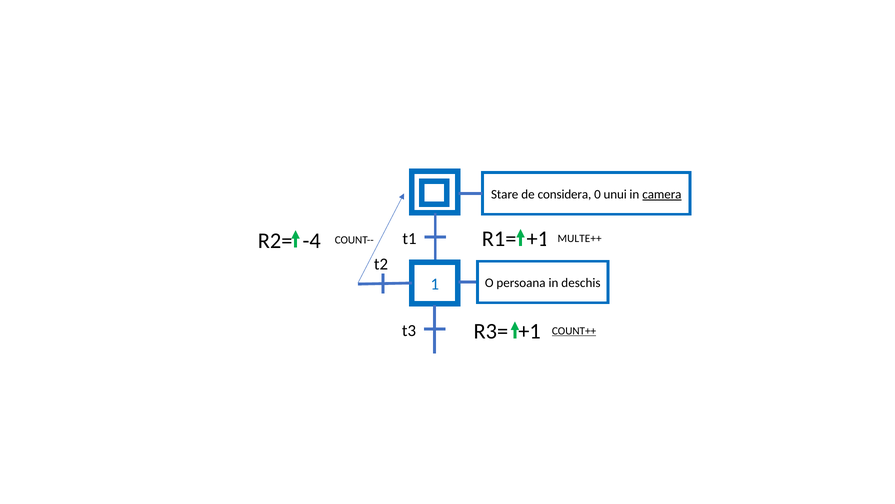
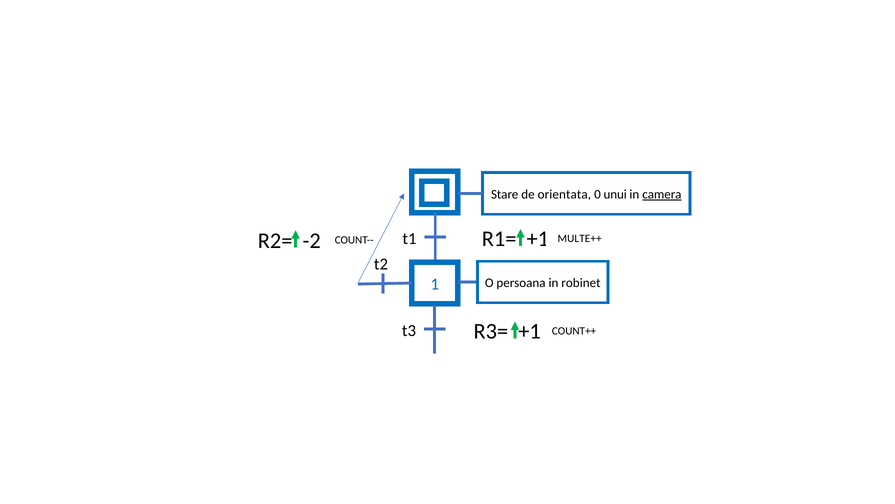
considera: considera -> orientata
-4: -4 -> -2
deschis: deschis -> robinet
COUNT++ underline: present -> none
